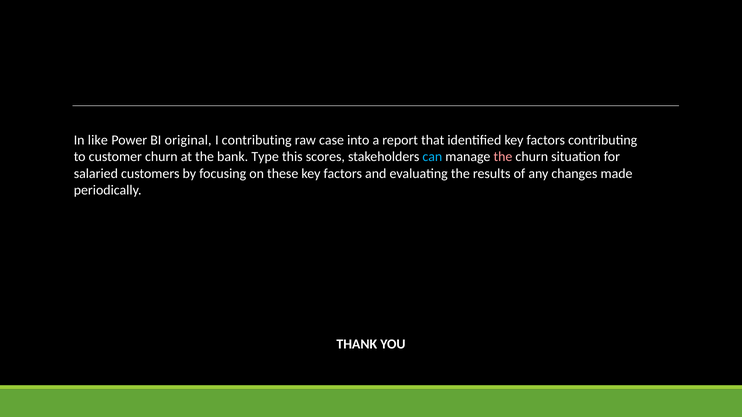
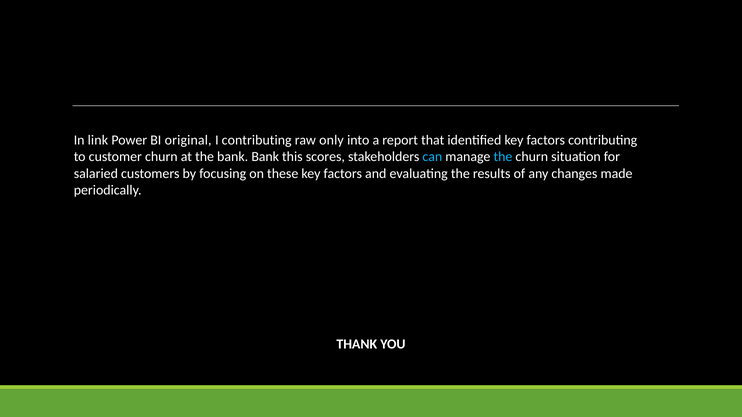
like: like -> link
case: case -> only
bank Type: Type -> Bank
the at (503, 157) colour: pink -> light blue
